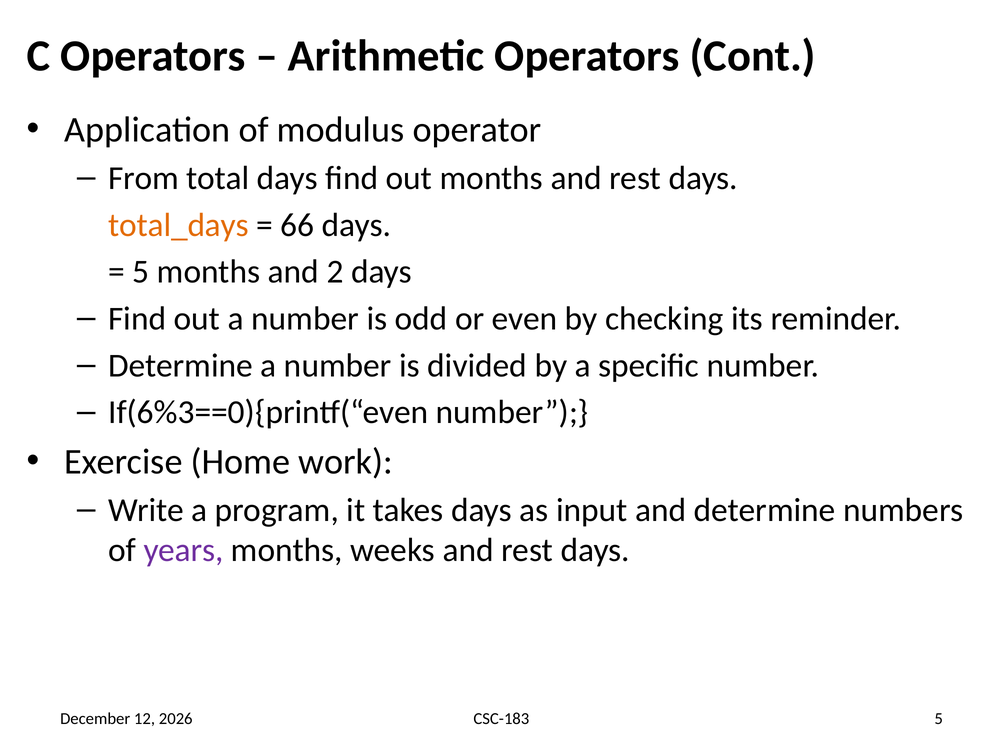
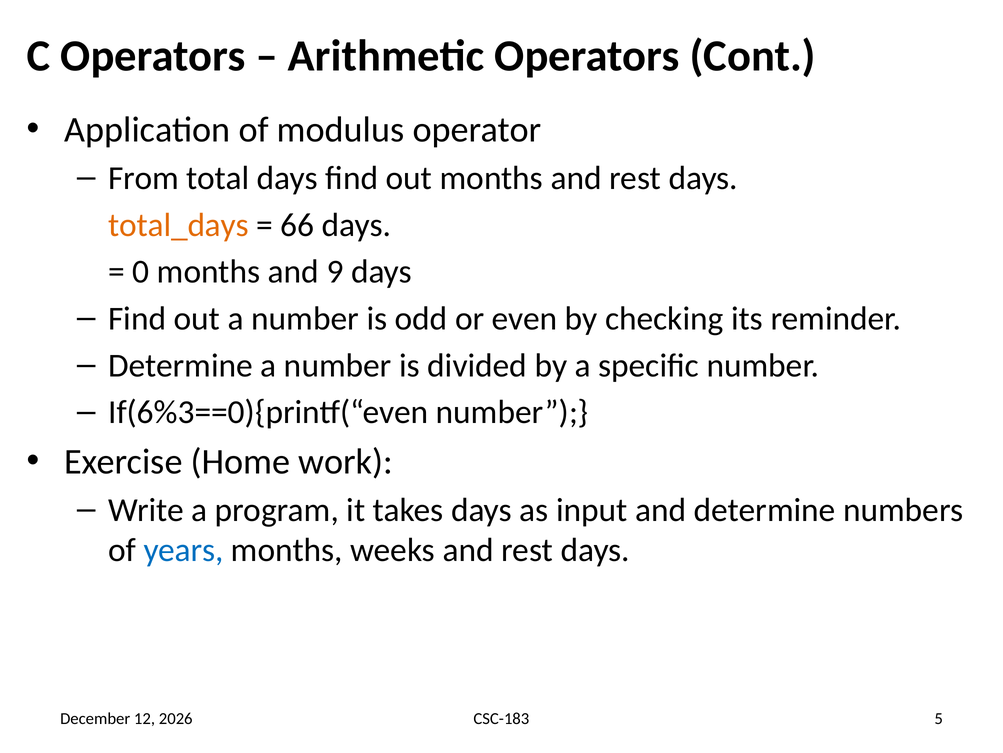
5 at (141, 272): 5 -> 0
2: 2 -> 9
years colour: purple -> blue
